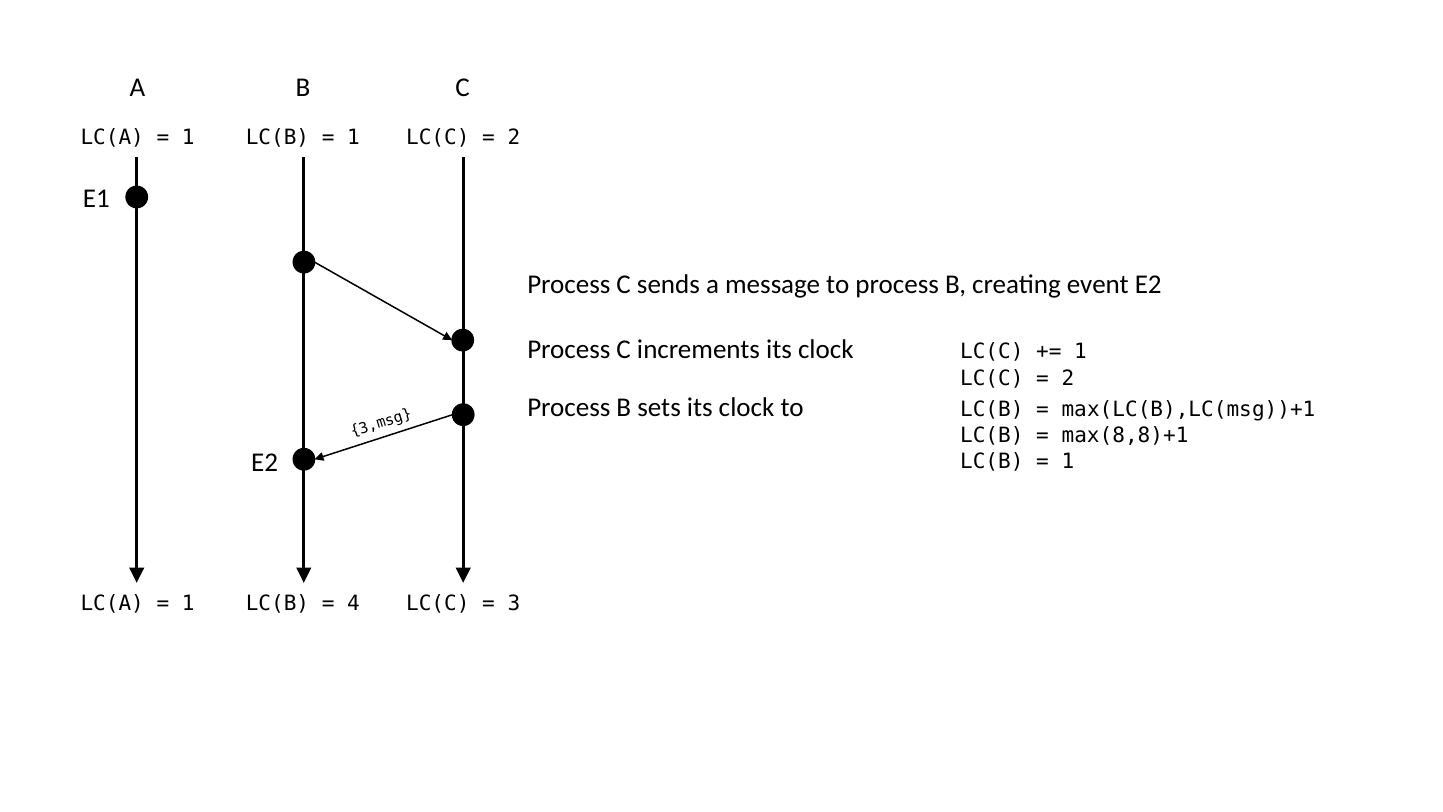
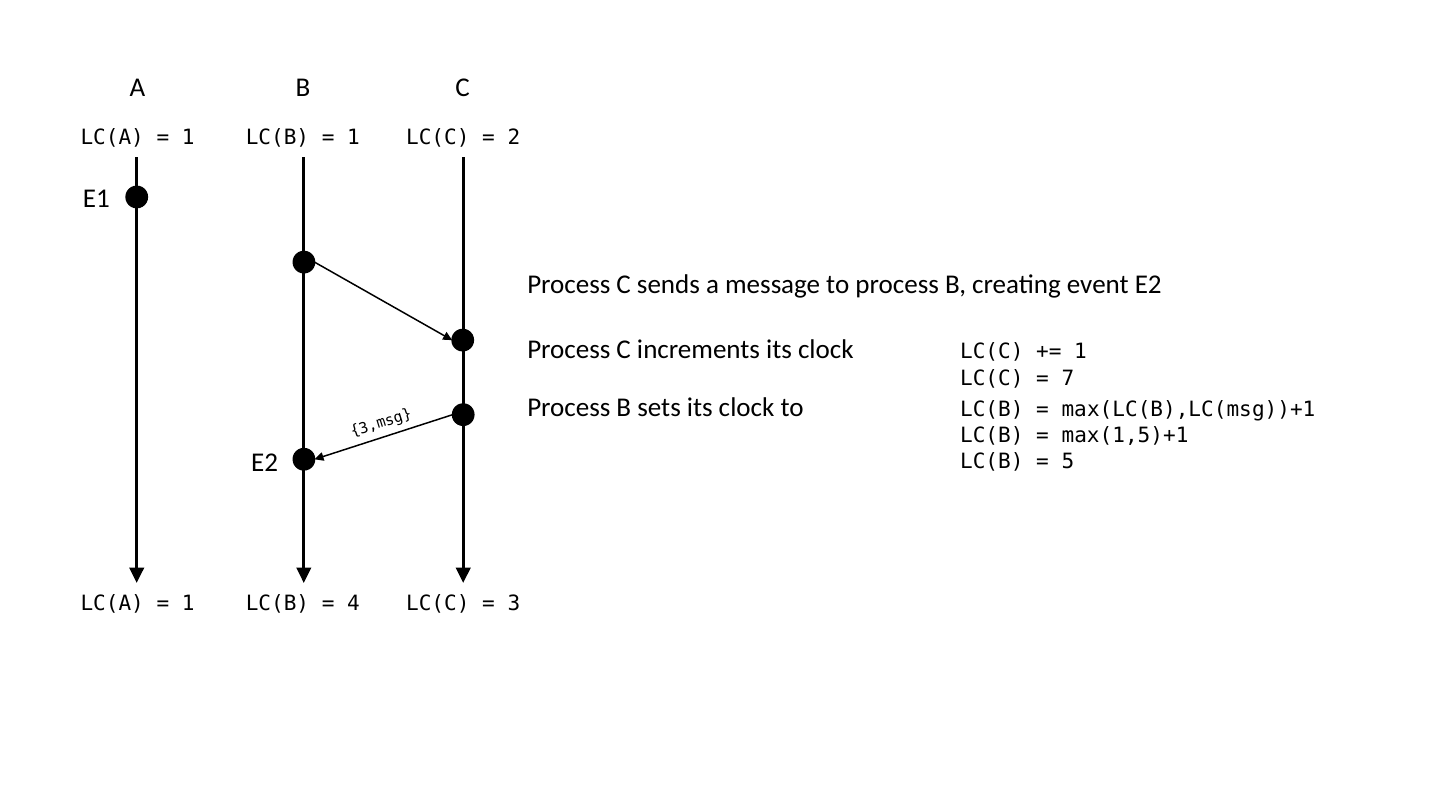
2 at (1068, 378): 2 -> 7
max(8,8)+1: max(8,8)+1 -> max(1,5)+1
1 at (1068, 461): 1 -> 5
